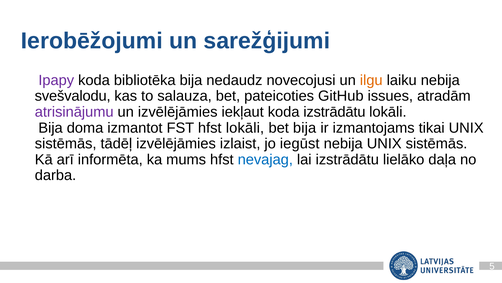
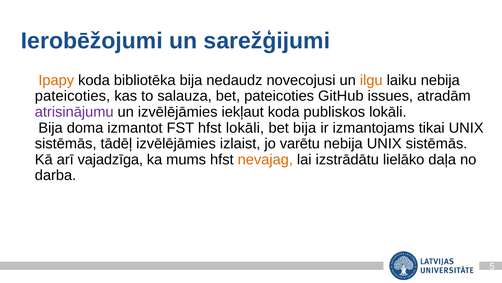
Ipapy colour: purple -> orange
svešvalodu at (73, 96): svešvalodu -> pateicoties
koda izstrādātu: izstrādātu -> publiskos
iegūst: iegūst -> varētu
informēta: informēta -> vajadzīga
nevajag colour: blue -> orange
